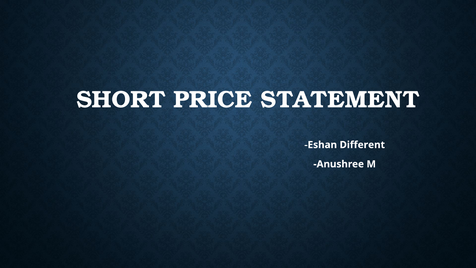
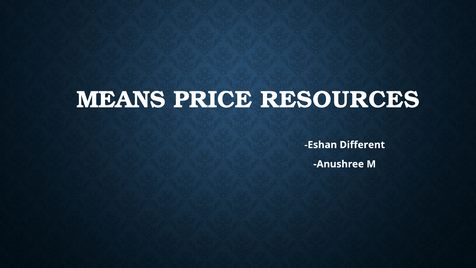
SHORT: SHORT -> MEANS
STATEMENT: STATEMENT -> RESOURCES
